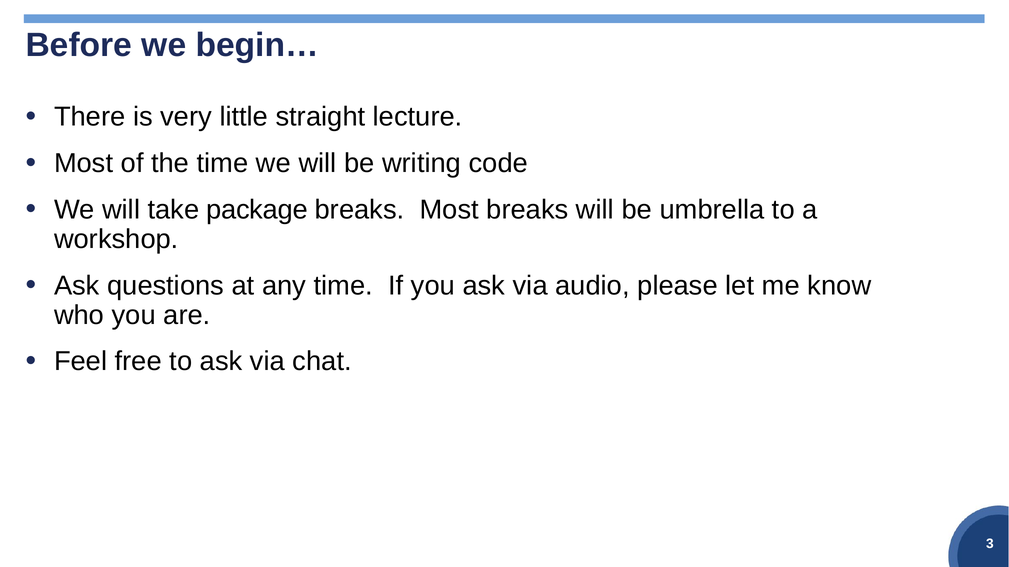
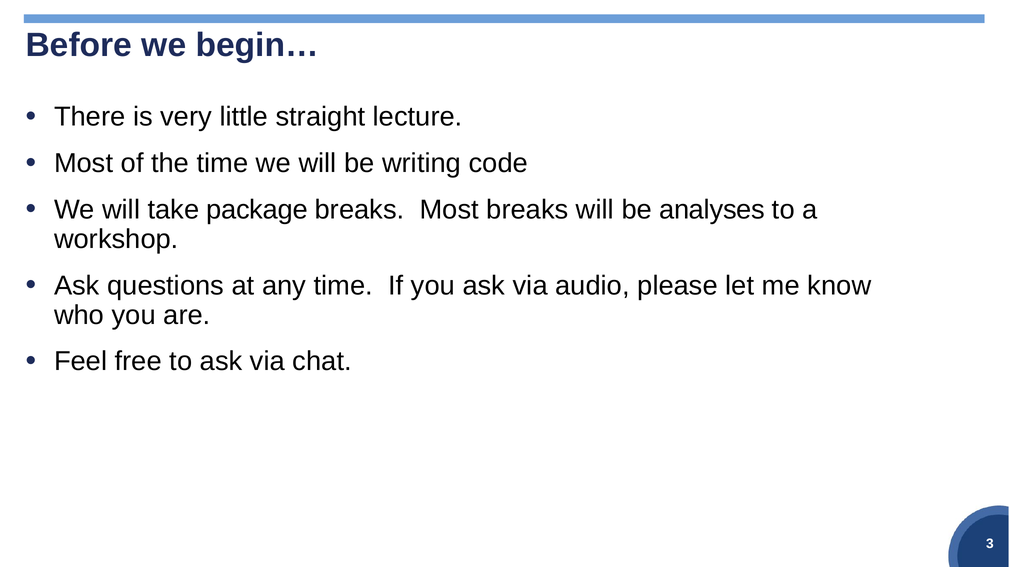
umbrella: umbrella -> analyses
